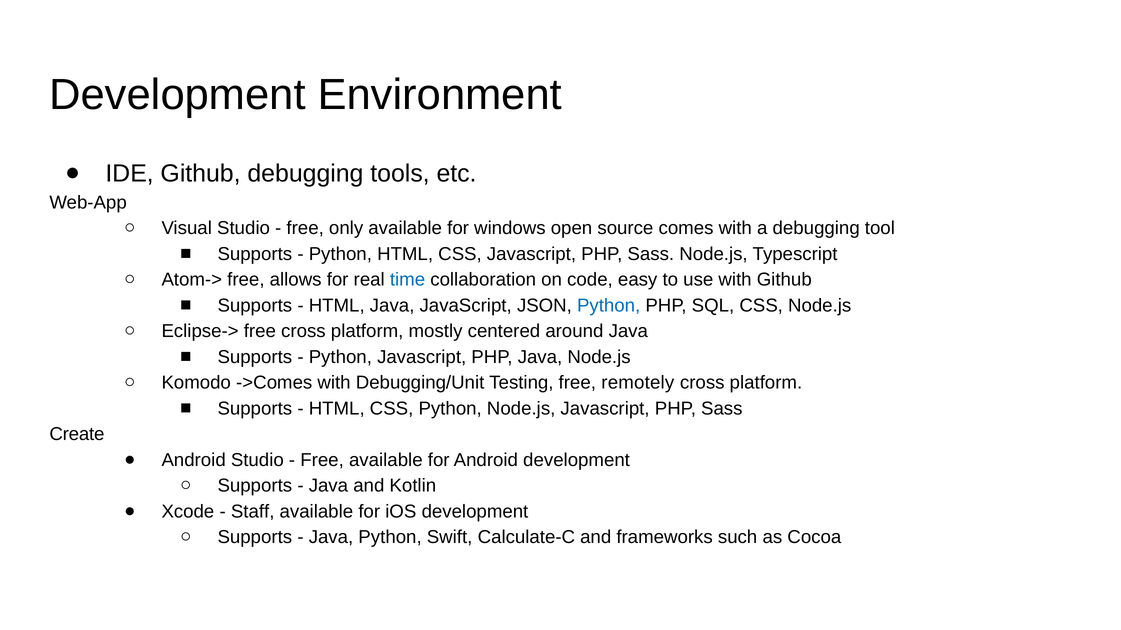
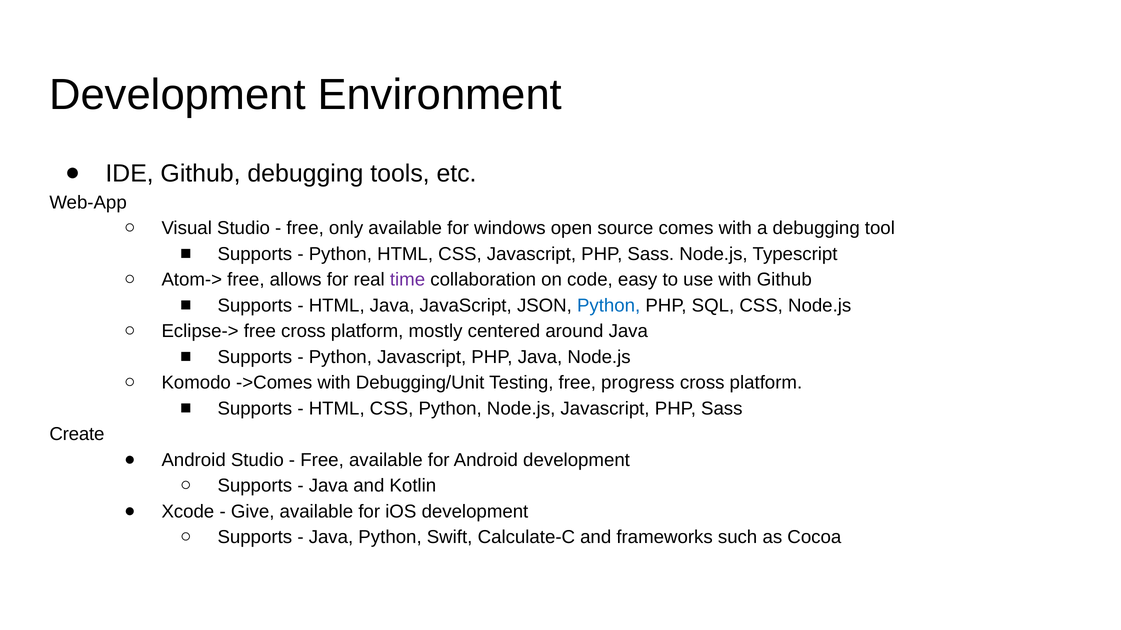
time colour: blue -> purple
remotely: remotely -> progress
Staff: Staff -> Give
